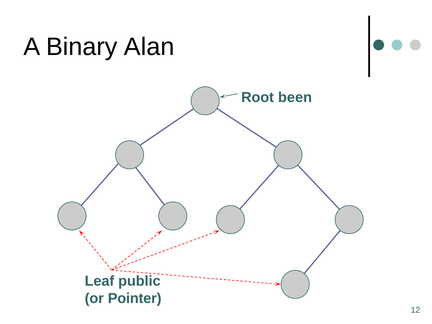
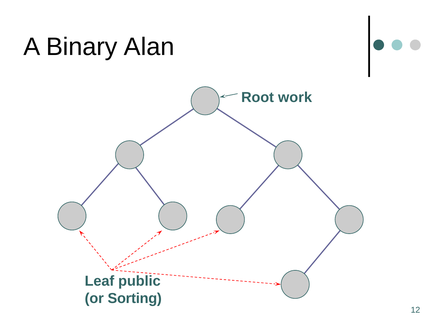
been: been -> work
Pointer: Pointer -> Sorting
